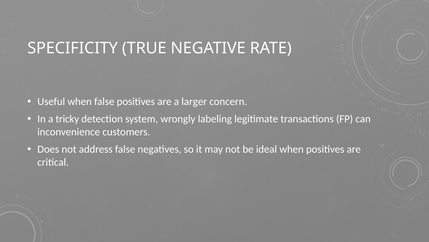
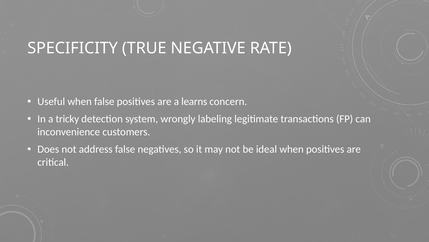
larger: larger -> learns
